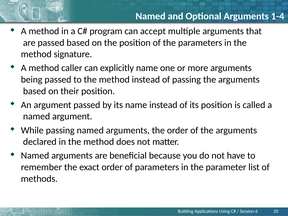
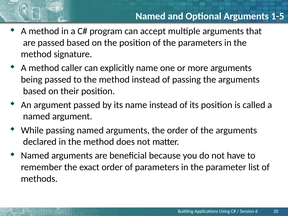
1-4: 1-4 -> 1-5
